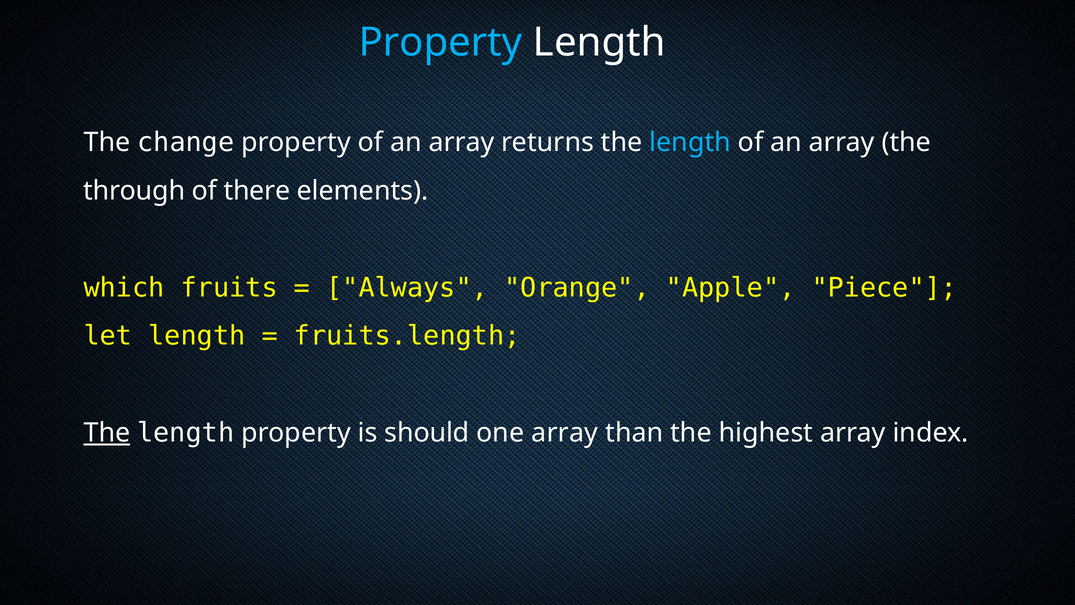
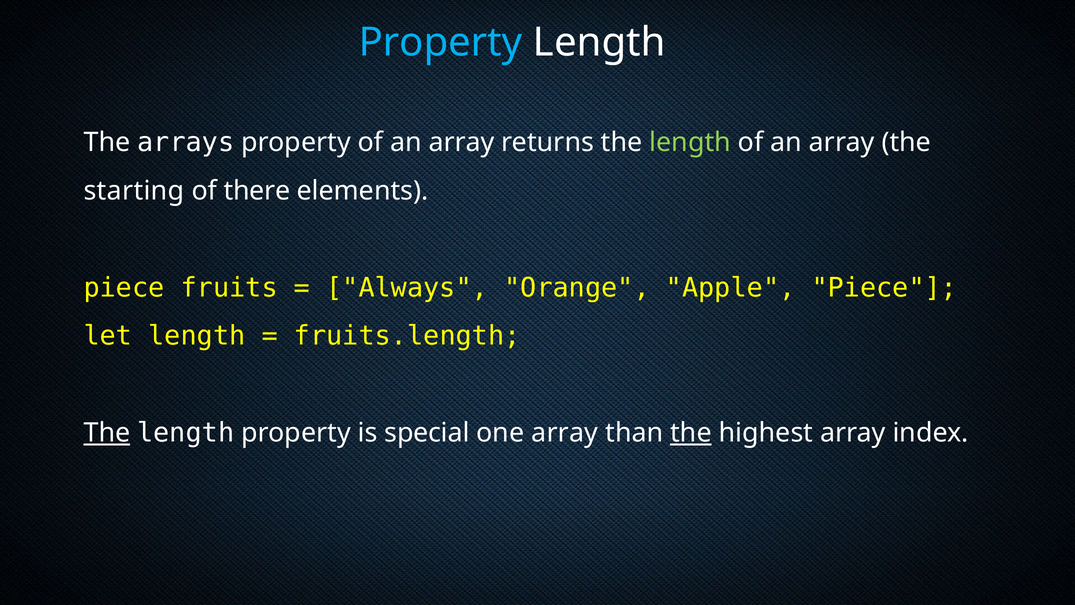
change: change -> arrays
length at (690, 142) colour: light blue -> light green
through: through -> starting
which at (124, 288): which -> piece
should: should -> special
the at (691, 433) underline: none -> present
